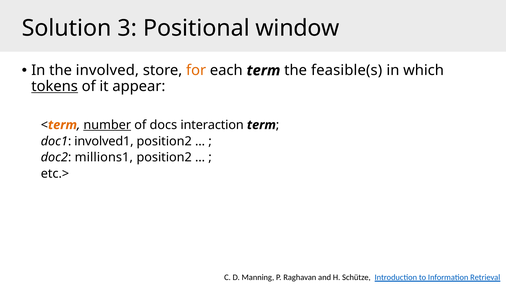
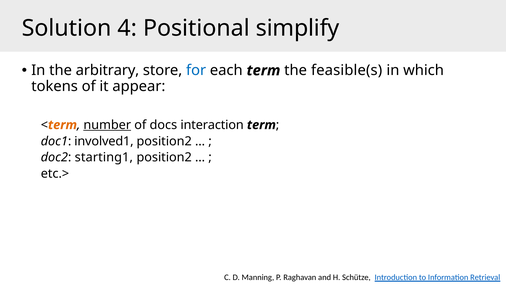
3: 3 -> 4
window: window -> simplify
involved: involved -> arbitrary
for colour: orange -> blue
tokens underline: present -> none
millions1: millions1 -> starting1
